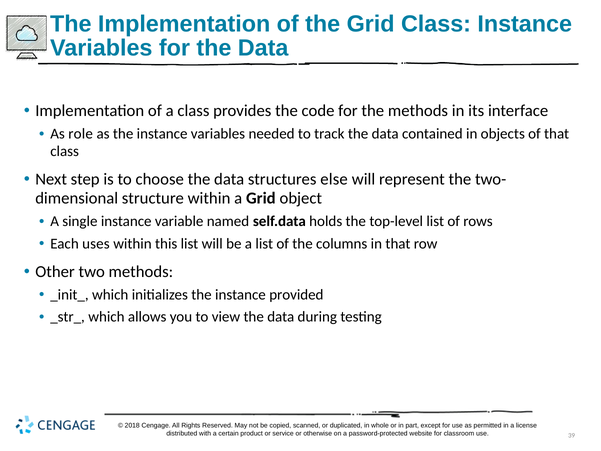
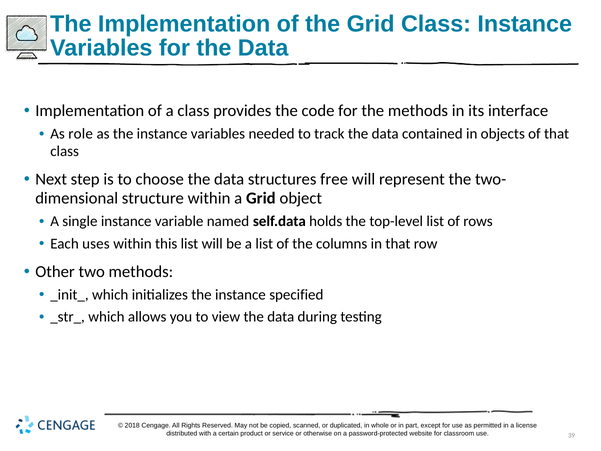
else: else -> free
provided: provided -> specified
